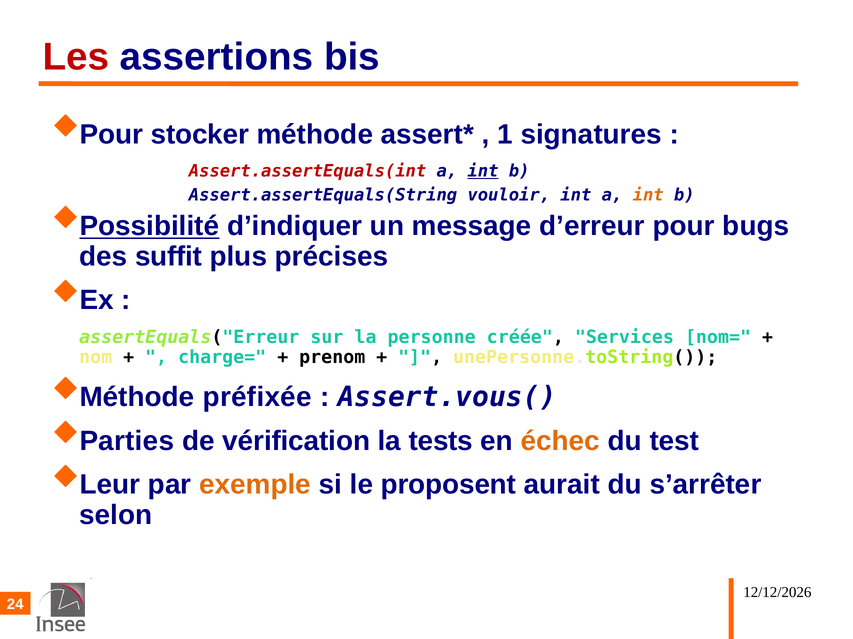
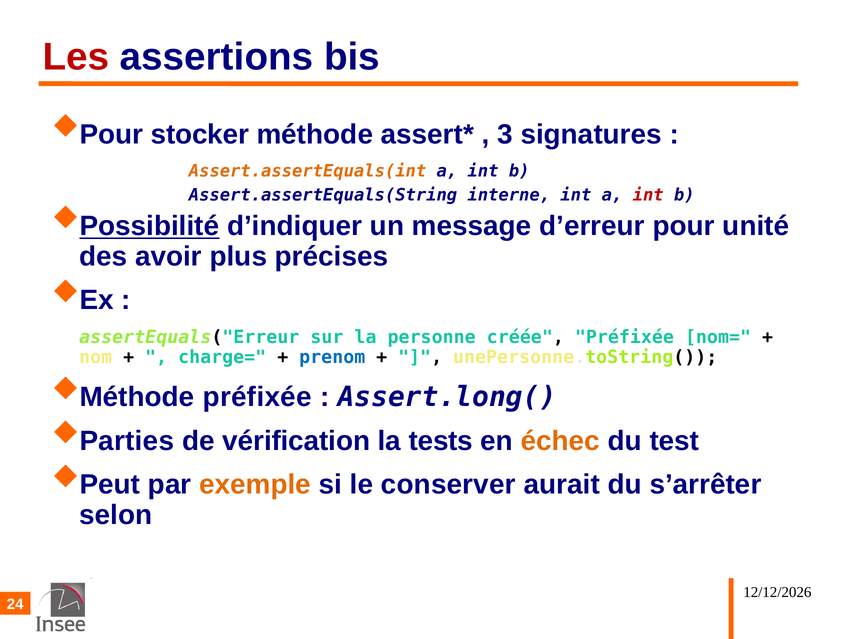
1: 1 -> 3
Assert.assertEquals(int colour: red -> orange
int at (483, 171) underline: present -> none
vouloir: vouloir -> interne
int at (648, 195) colour: orange -> red
bugs: bugs -> unité
suffit: suffit -> avoir
créée Services: Services -> Préfixée
prenom colour: black -> blue
Assert.vous(: Assert.vous( -> Assert.long(
Leur: Leur -> Peut
proposent: proposent -> conserver
